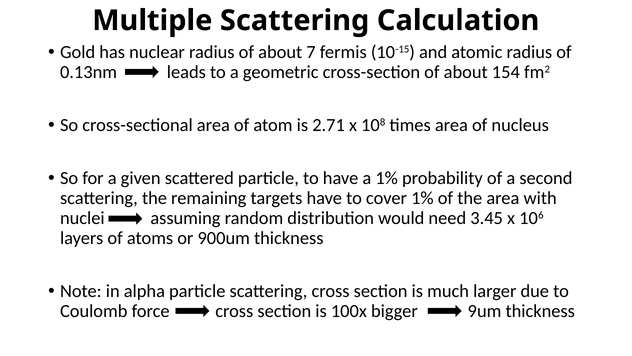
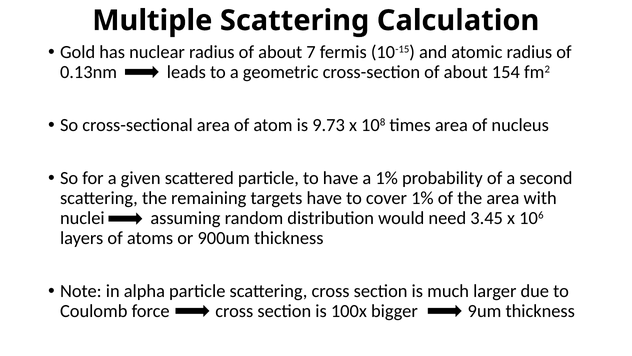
2.71: 2.71 -> 9.73
